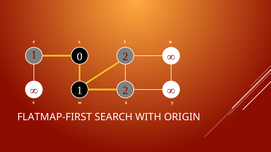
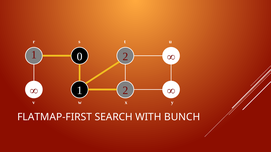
ORIGIN: ORIGIN -> BUNCH
